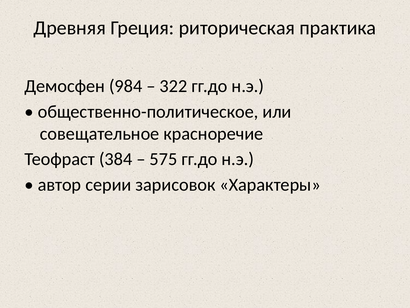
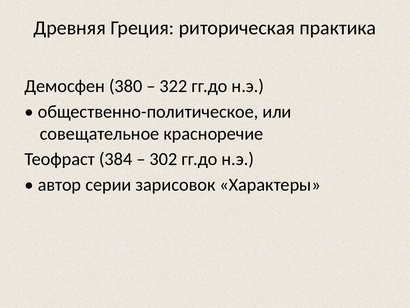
984: 984 -> 380
575: 575 -> 302
